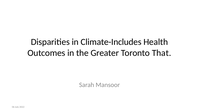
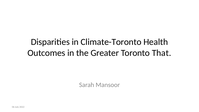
Climate-Includes: Climate-Includes -> Climate-Toronto
